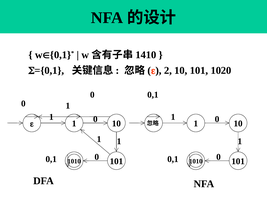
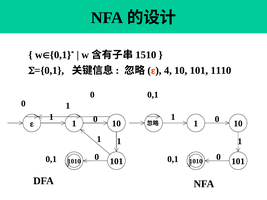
1410: 1410 -> 1510
2: 2 -> 4
1020: 1020 -> 1110
